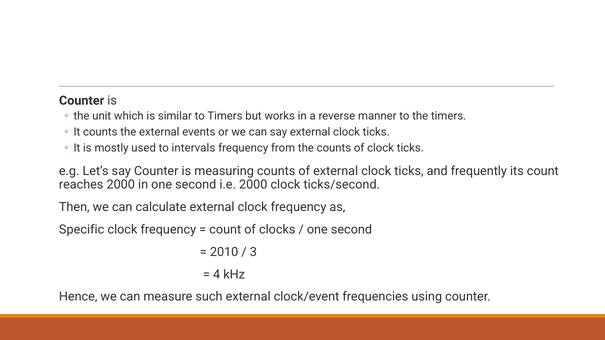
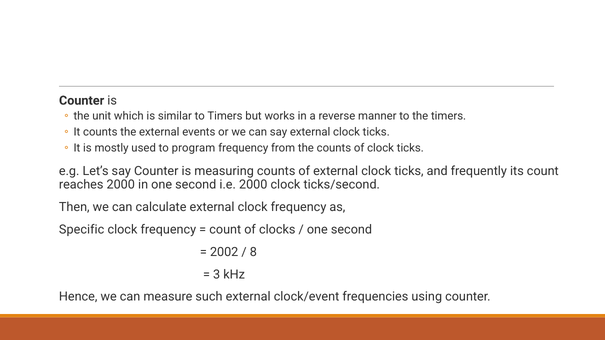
intervals: intervals -> program
2010: 2010 -> 2002
3: 3 -> 8
4: 4 -> 3
